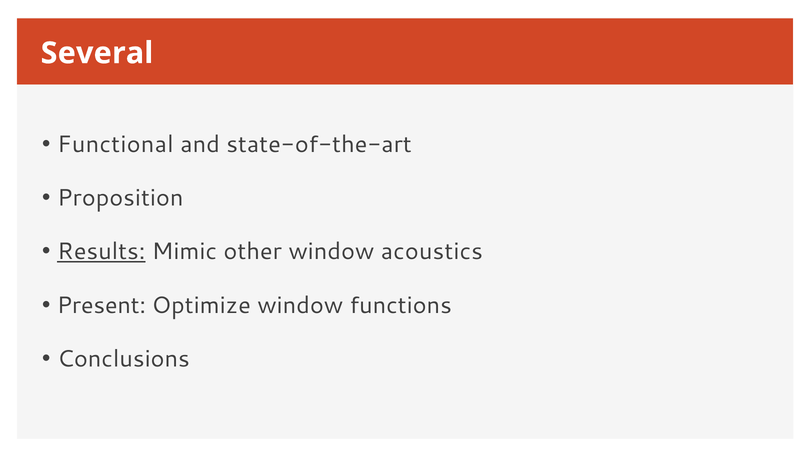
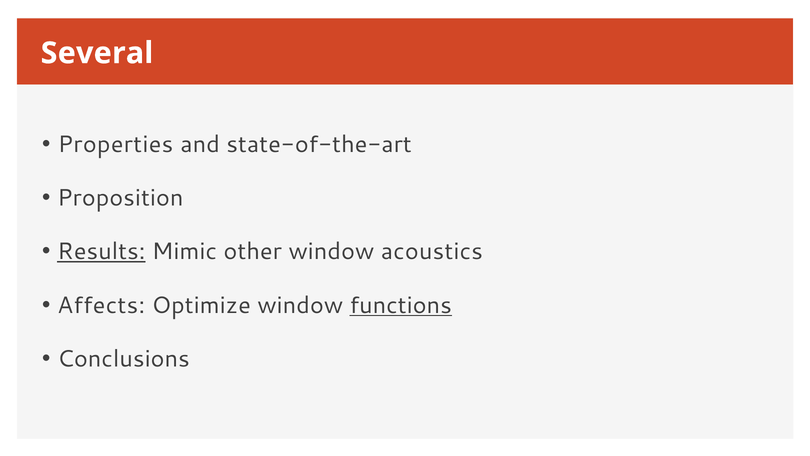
Functional: Functional -> Properties
Present: Present -> Affects
functions underline: none -> present
